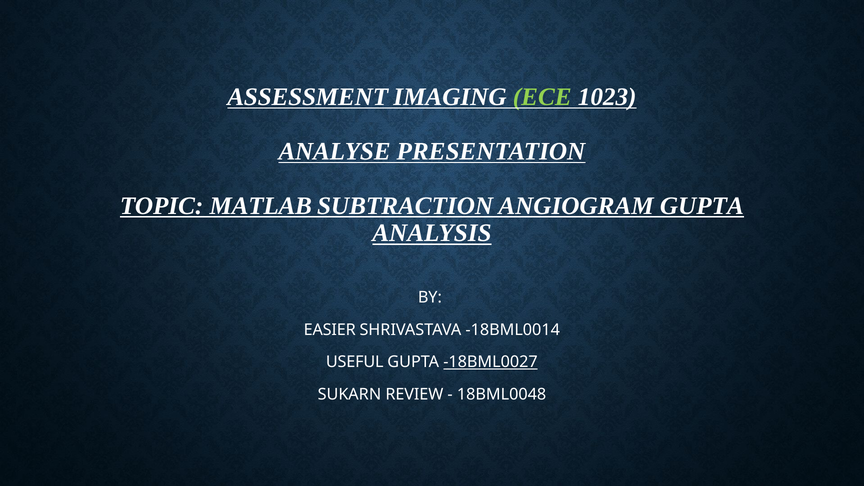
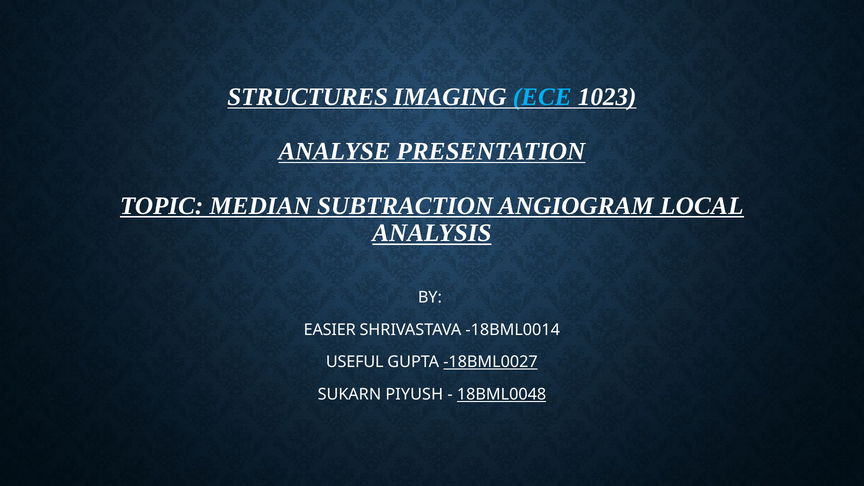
ASSESSMENT: ASSESSMENT -> STRUCTURES
ECE colour: light green -> light blue
MATLAB: MATLAB -> MEDIAN
ANGIOGRAM GUPTA: GUPTA -> LOCAL
REVIEW: REVIEW -> PIYUSH
18BML0048 underline: none -> present
